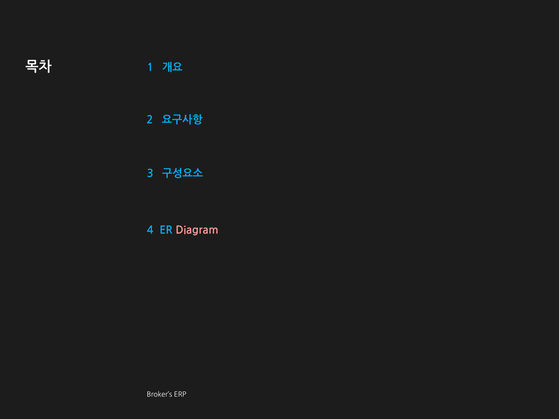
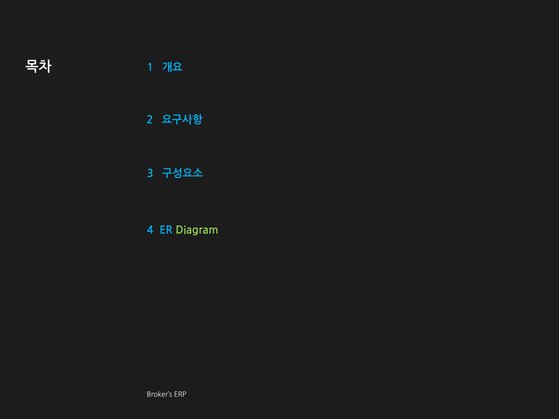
Diagram colour: pink -> light green
